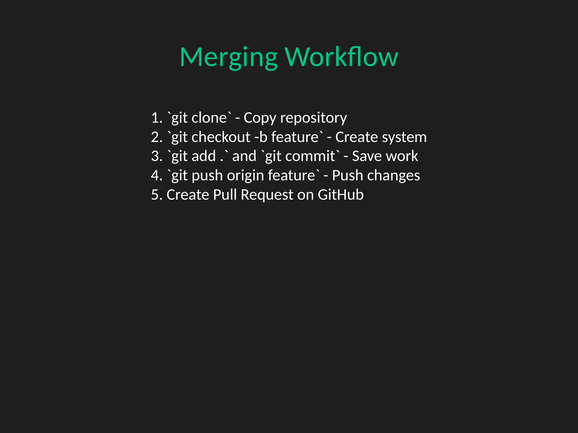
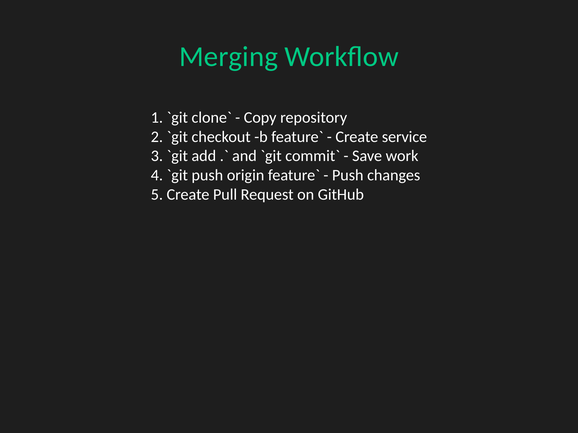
system: system -> service
